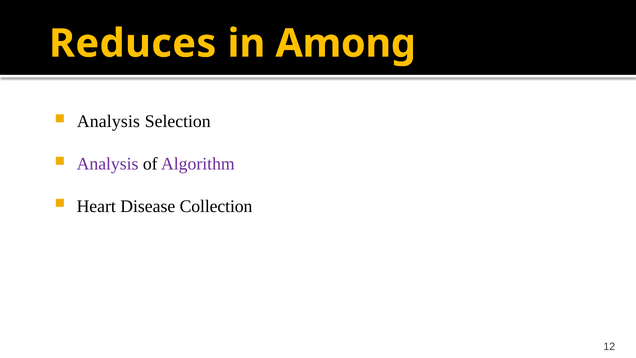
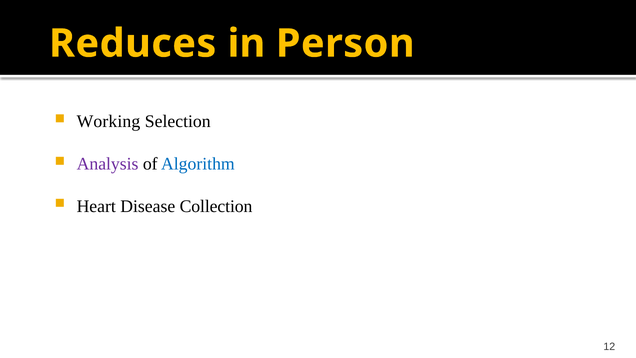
Among: Among -> Person
Analysis at (108, 121): Analysis -> Working
Algorithm colour: purple -> blue
